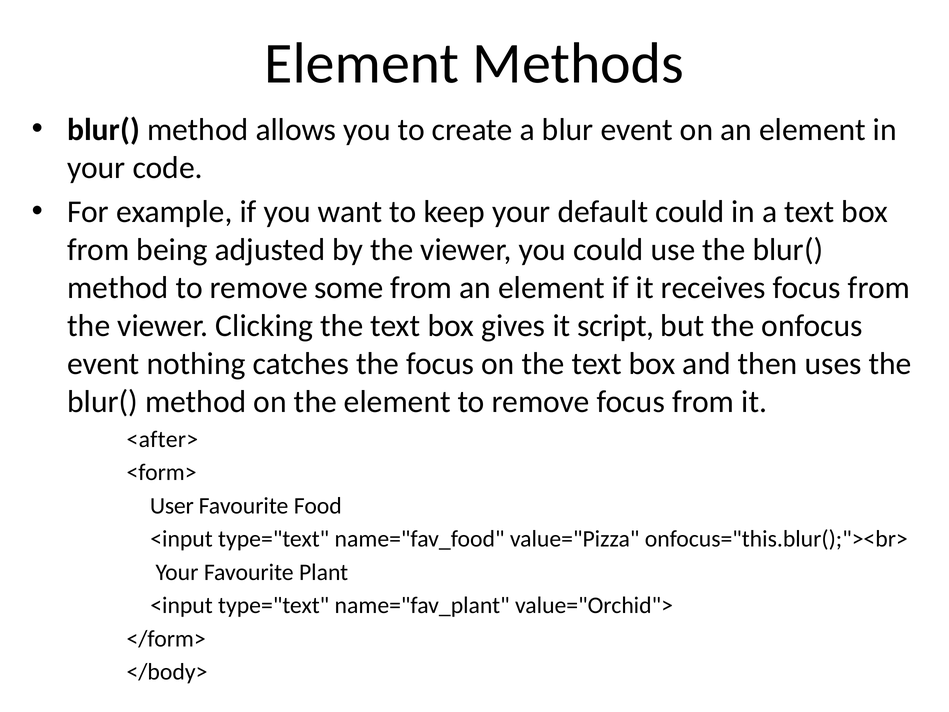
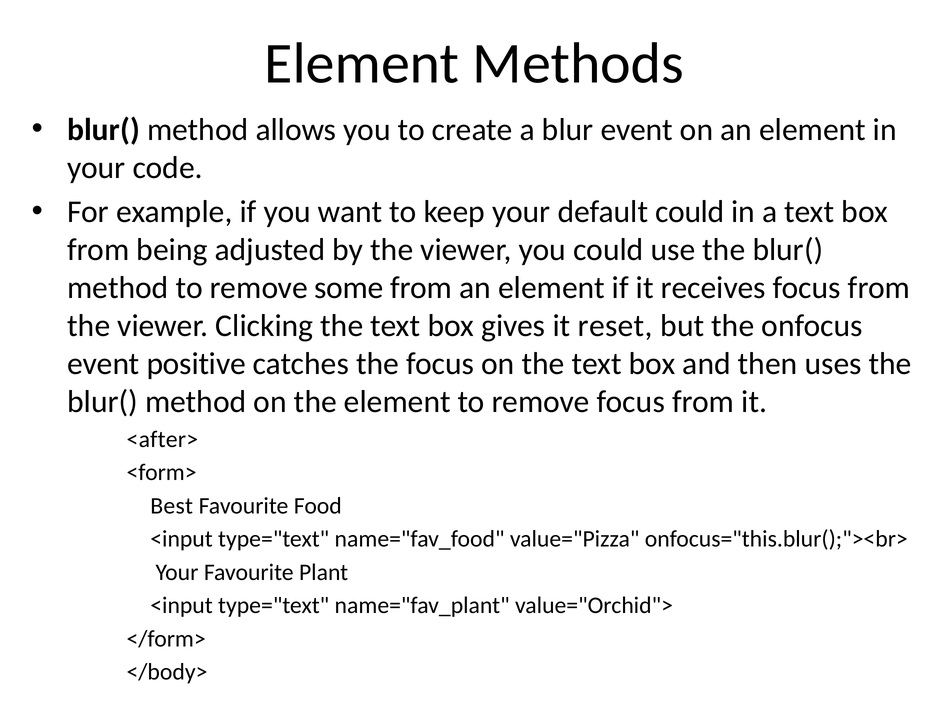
script: script -> reset
nothing: nothing -> positive
User: User -> Best
